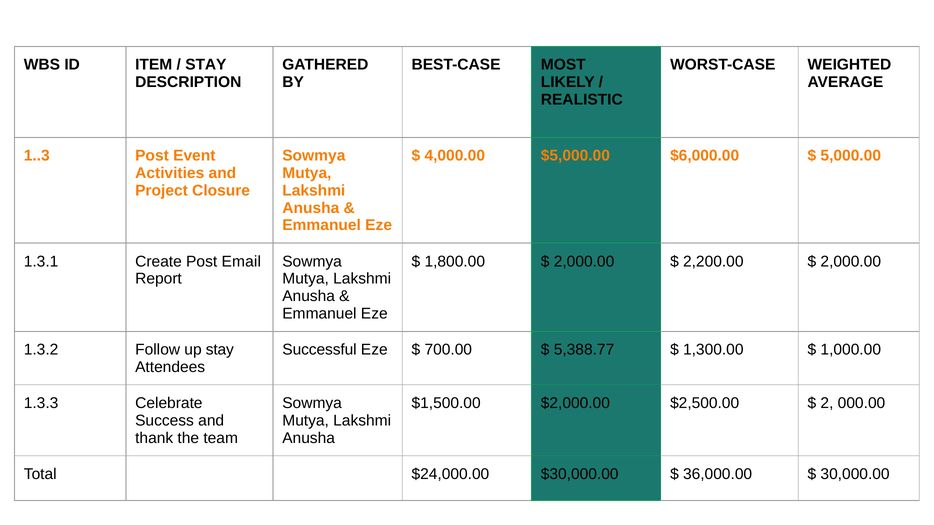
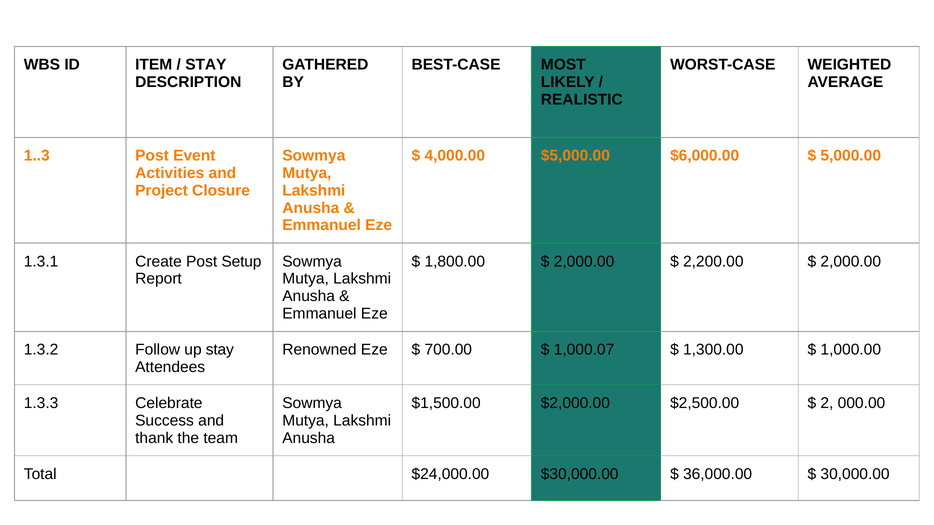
Email: Email -> Setup
Successful: Successful -> Renowned
5,388.77: 5,388.77 -> 1,000.07
